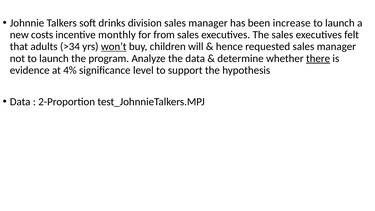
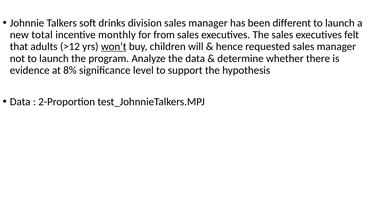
increase: increase -> different
costs: costs -> total
>34: >34 -> >12
there underline: present -> none
4%: 4% -> 8%
